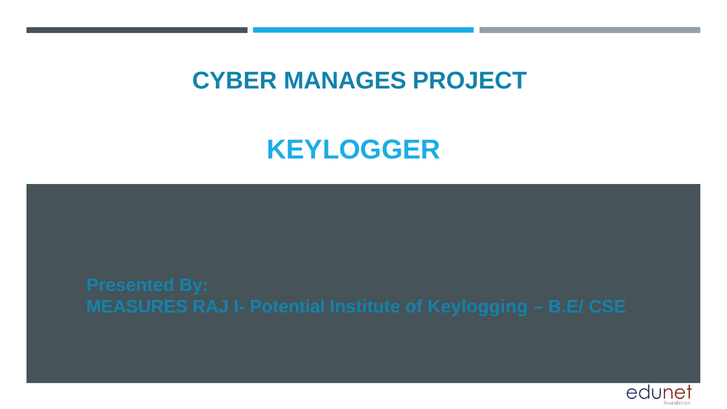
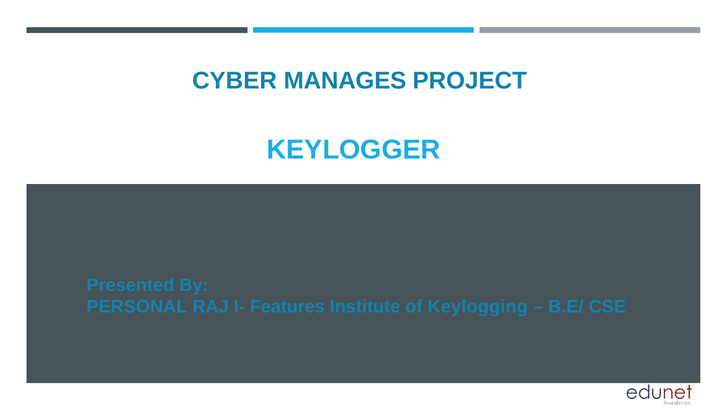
MEASURES: MEASURES -> PERSONAL
Potential: Potential -> Features
